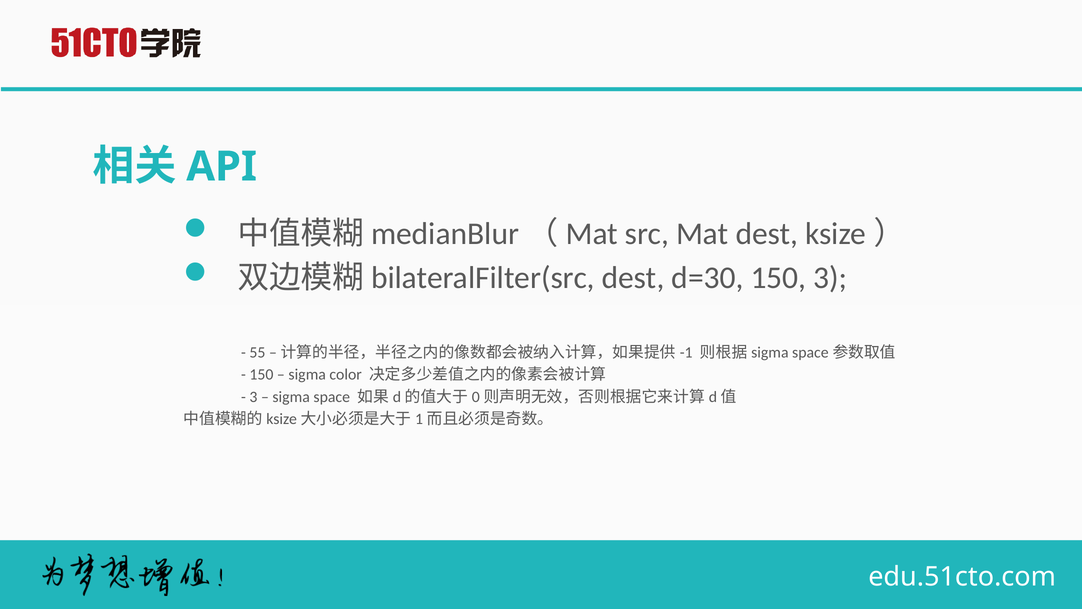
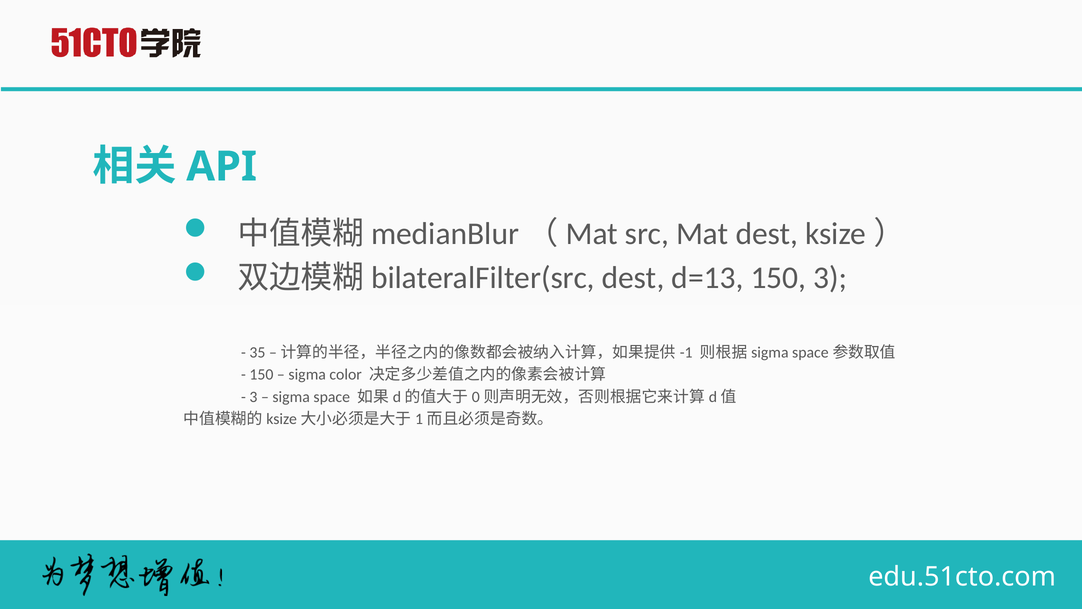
d=30: d=30 -> d=13
55: 55 -> 35
